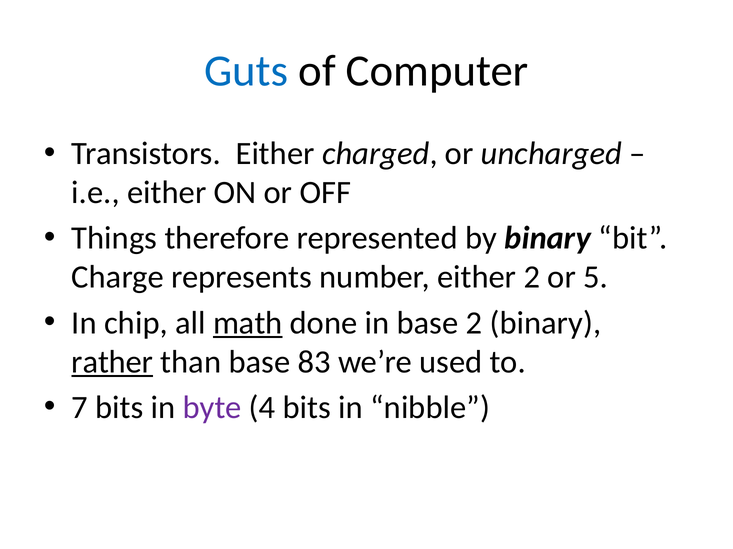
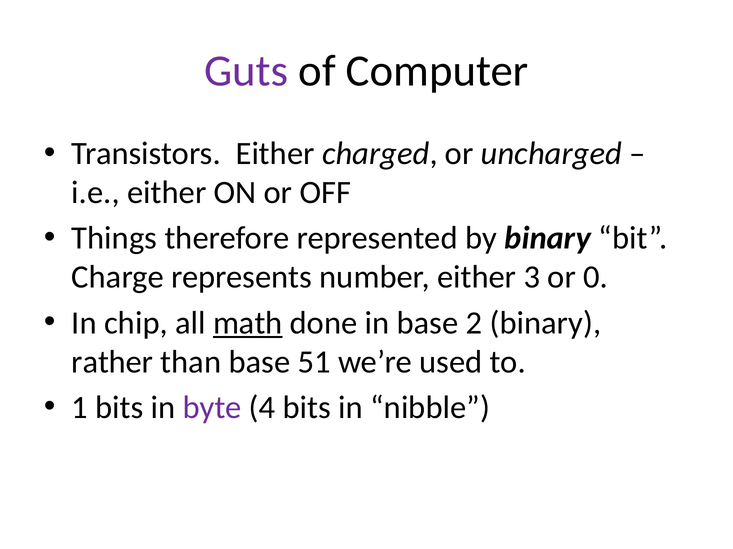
Guts colour: blue -> purple
either 2: 2 -> 3
5: 5 -> 0
rather underline: present -> none
83: 83 -> 51
7: 7 -> 1
